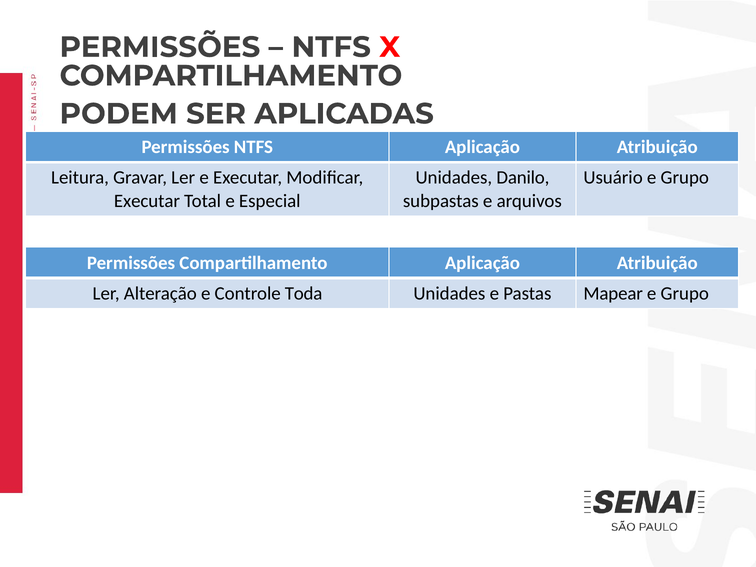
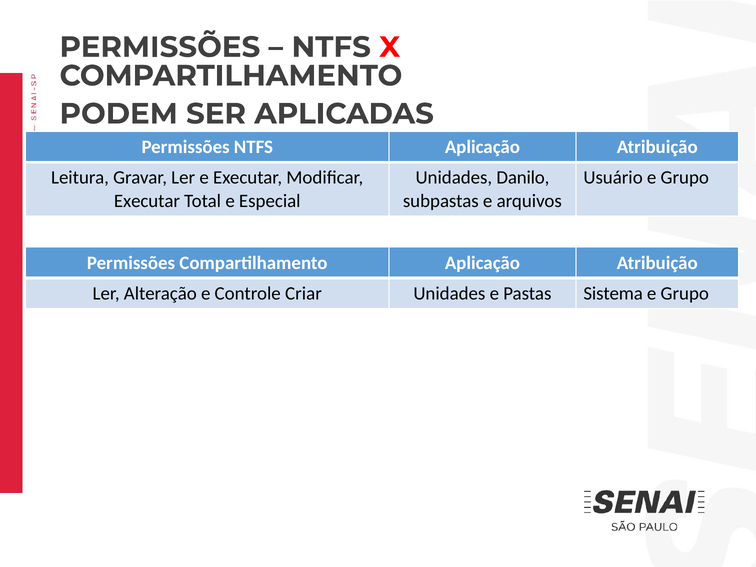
Toda: Toda -> Criar
Mapear: Mapear -> Sistema
